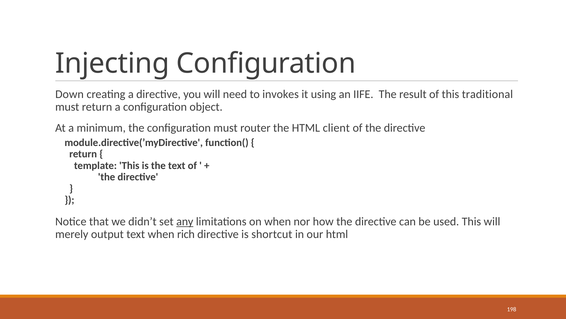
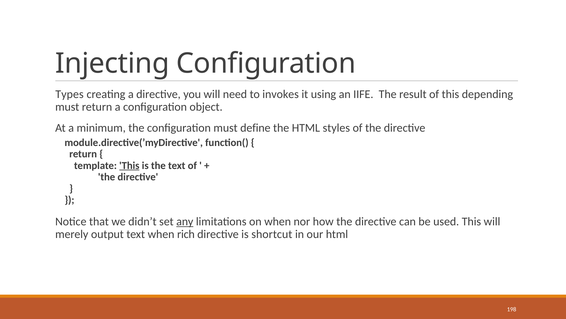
Down: Down -> Types
traditional: traditional -> depending
router: router -> define
client: client -> styles
This at (129, 165) underline: none -> present
